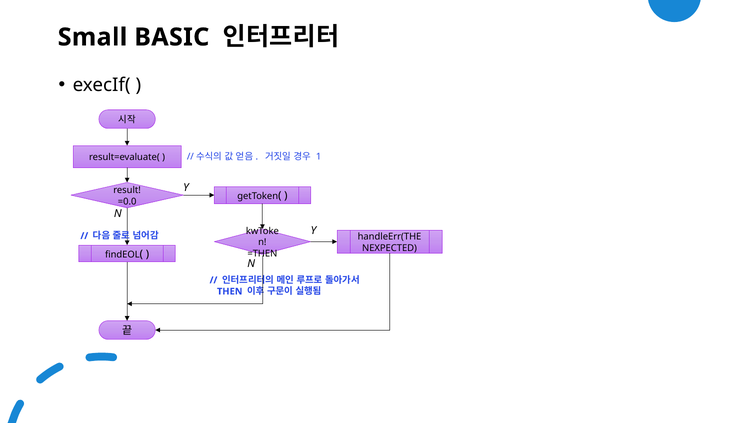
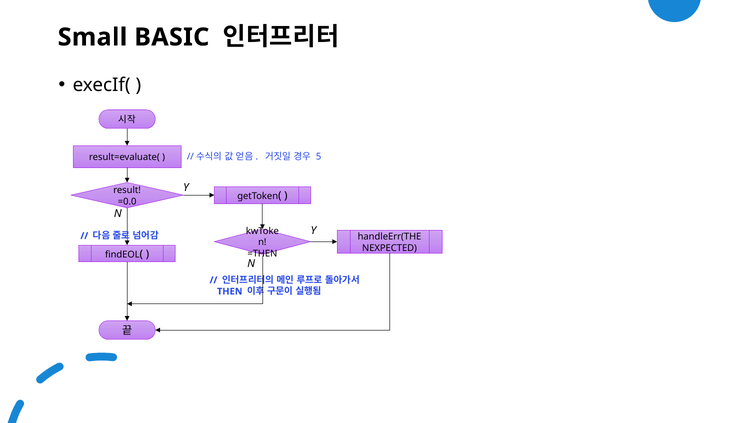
1: 1 -> 5
